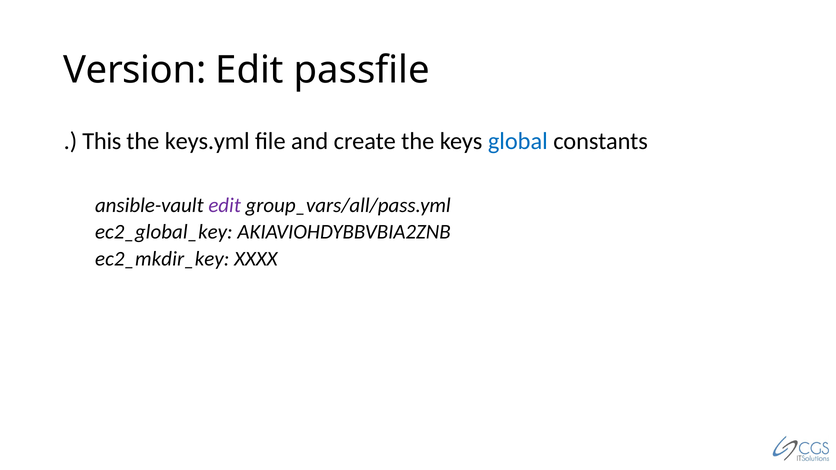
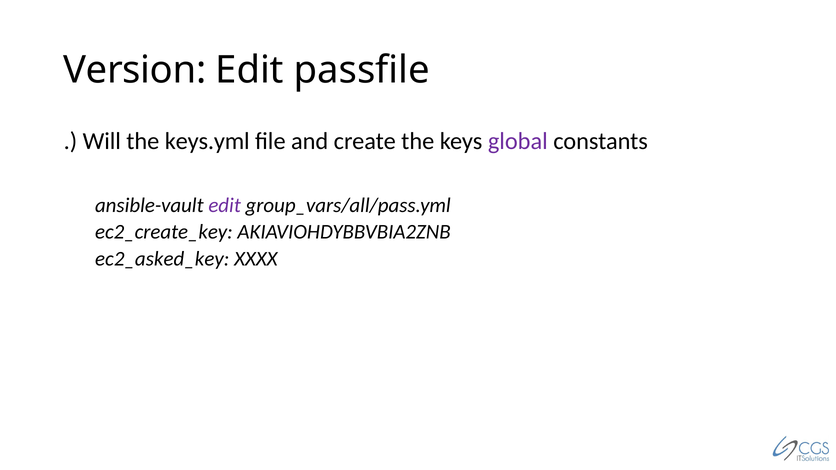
This: This -> Will
global colour: blue -> purple
ec2_global_key: ec2_global_key -> ec2_create_key
ec2_mkdir_key: ec2_mkdir_key -> ec2_asked_key
